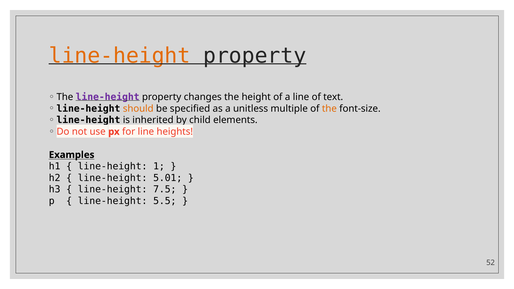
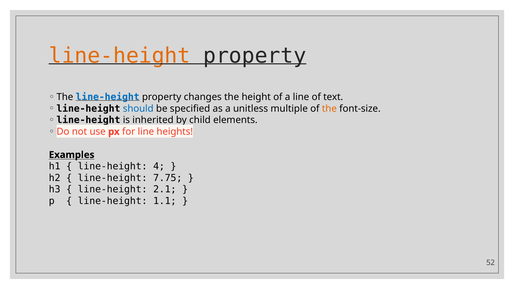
line-height at (108, 97) colour: purple -> blue
should colour: orange -> blue
1: 1 -> 4
5.01: 5.01 -> 7.75
7.5: 7.5 -> 2.1
5.5: 5.5 -> 1.1
